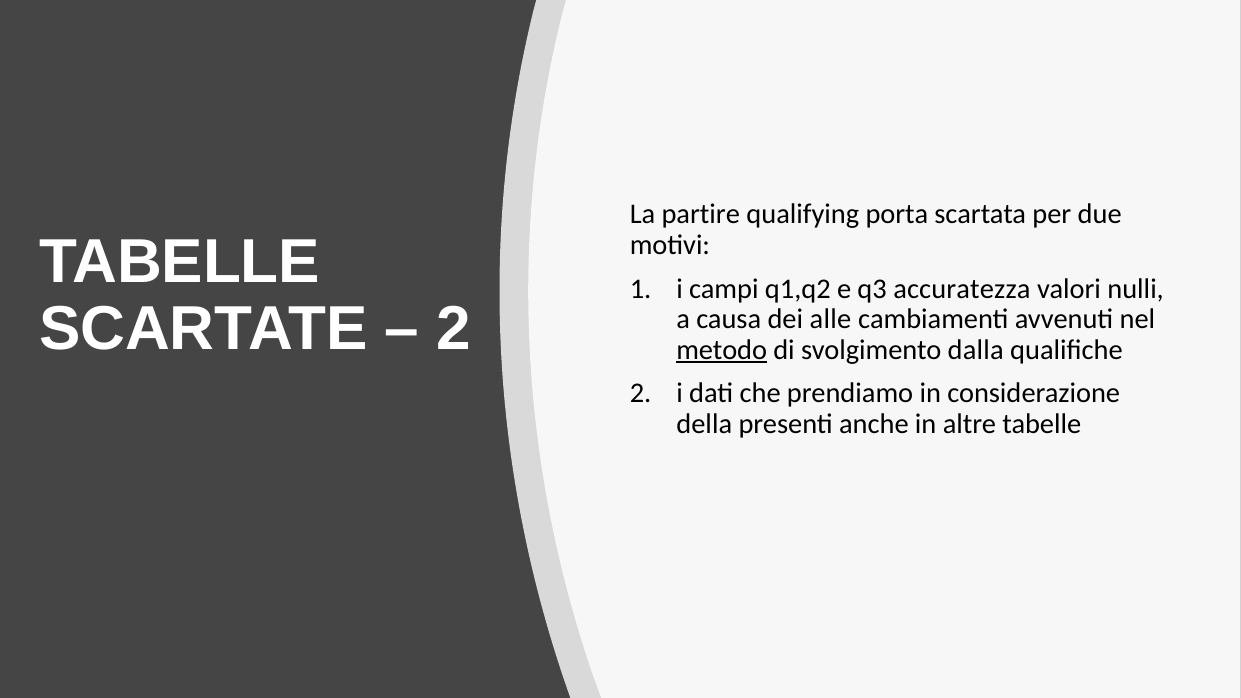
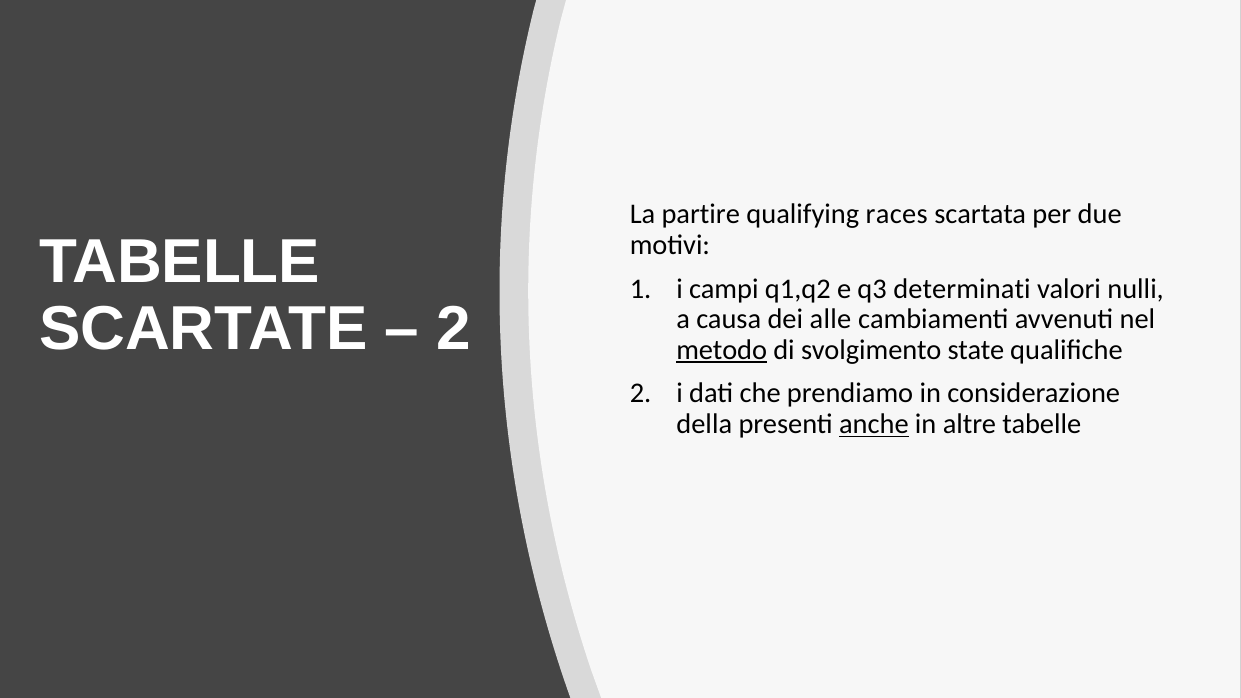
porta: porta -> races
accuratezza: accuratezza -> determinati
dalla: dalla -> state
anche underline: none -> present
